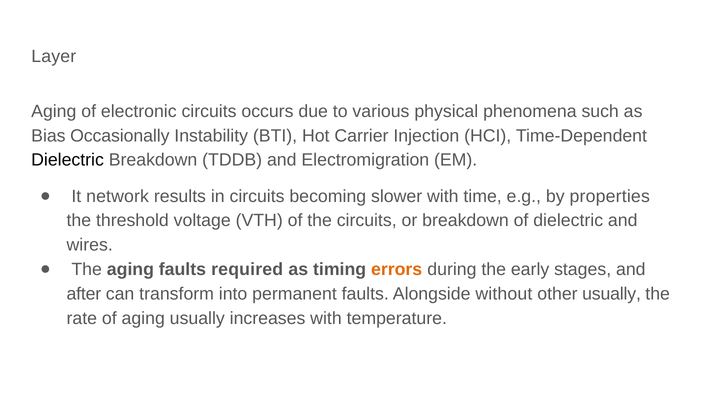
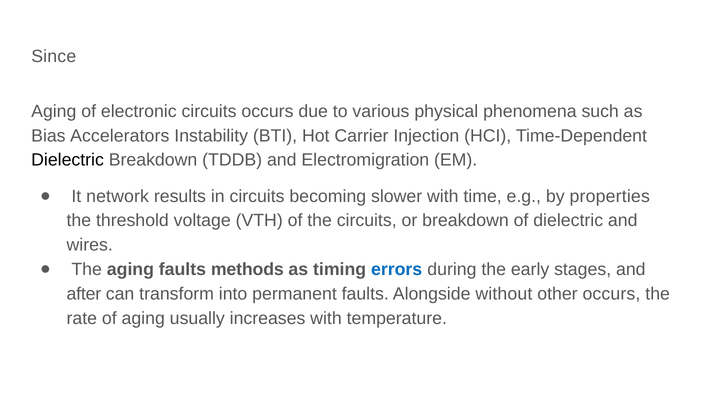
Layer: Layer -> Since
Occasionally: Occasionally -> Accelerators
required: required -> methods
errors colour: orange -> blue
other usually: usually -> occurs
